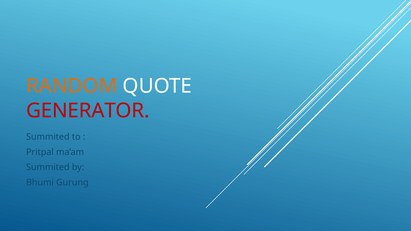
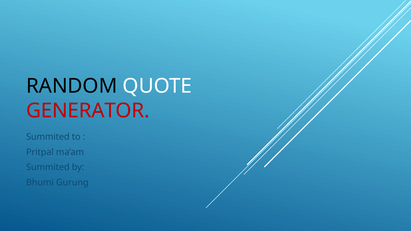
RANDOM colour: orange -> black
